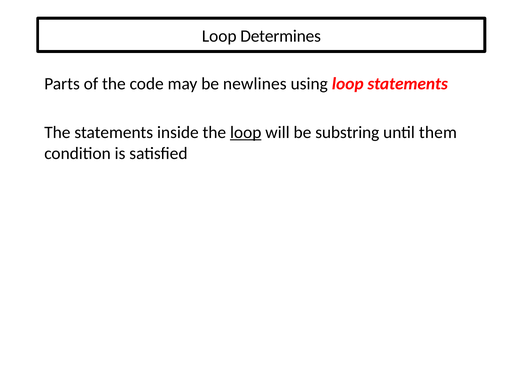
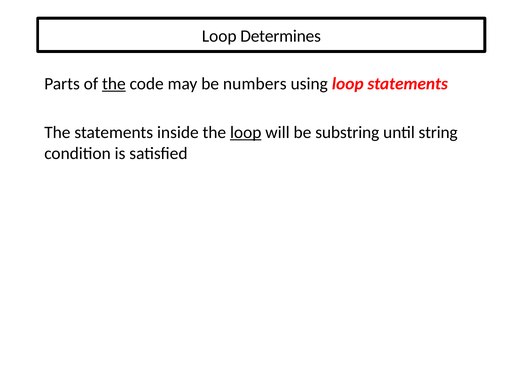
the at (114, 84) underline: none -> present
newlines: newlines -> numbers
them: them -> string
